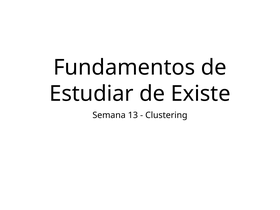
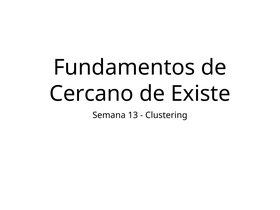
Estudiar: Estudiar -> Cercano
